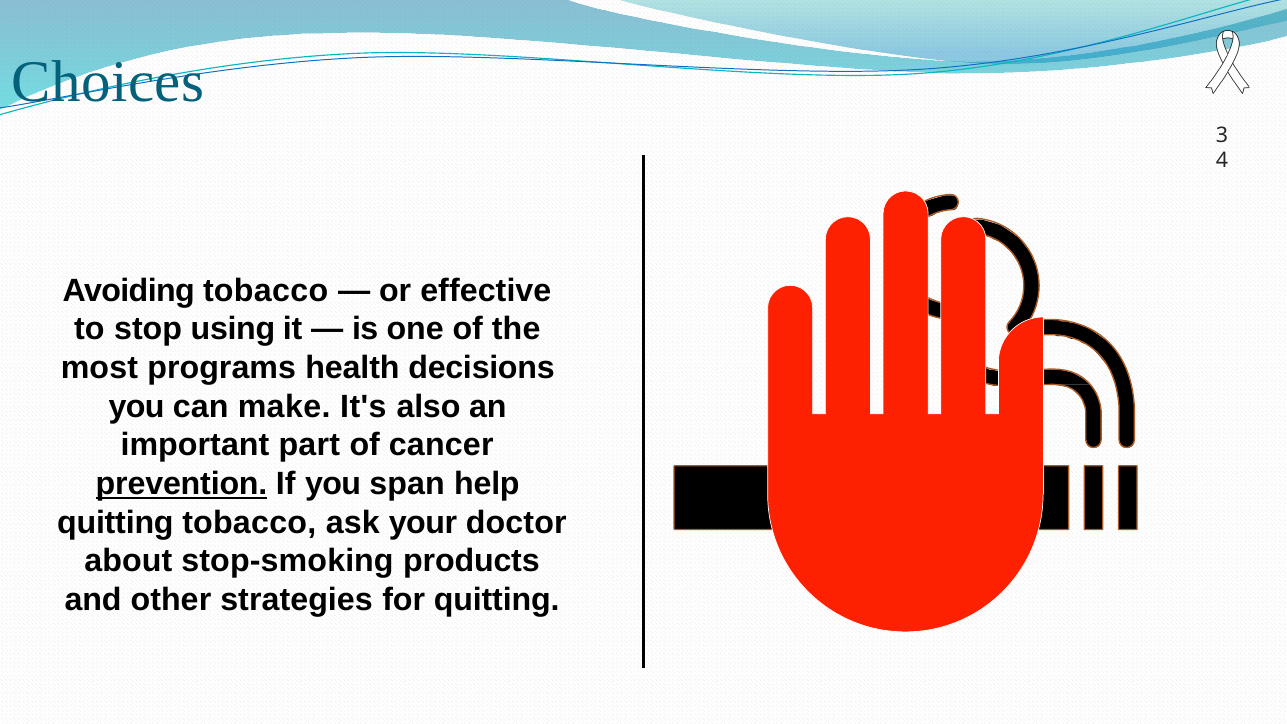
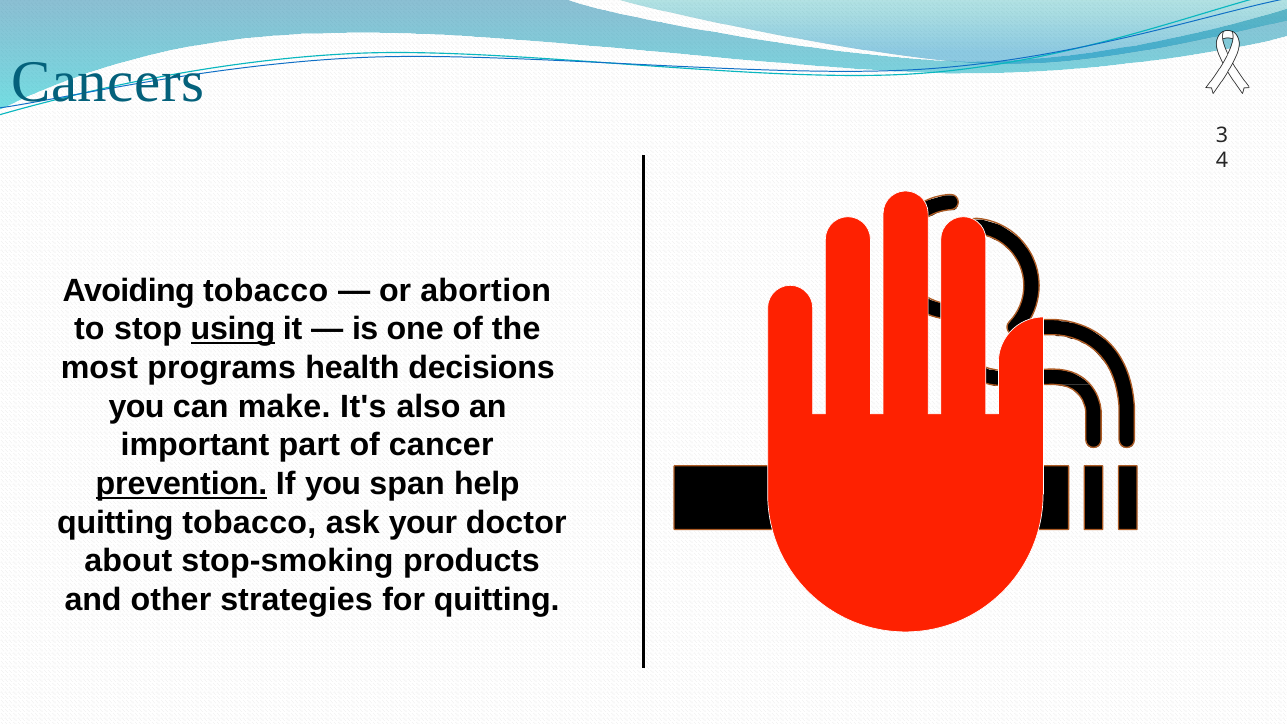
Choices: Choices -> Cancers
effective: effective -> abortion
using underline: none -> present
